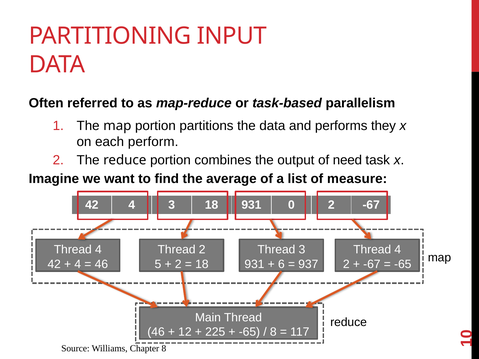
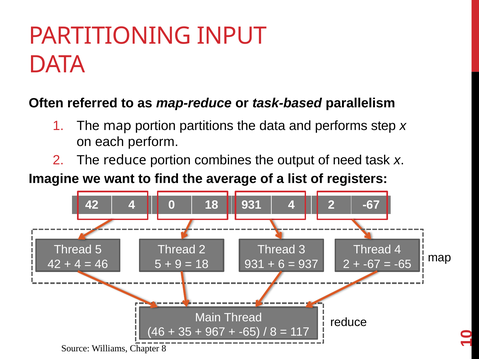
they: they -> step
measure: measure -> registers
4 3: 3 -> 0
931 0: 0 -> 4
4 at (98, 250): 4 -> 5
2 at (178, 264): 2 -> 9
12: 12 -> 35
225: 225 -> 967
